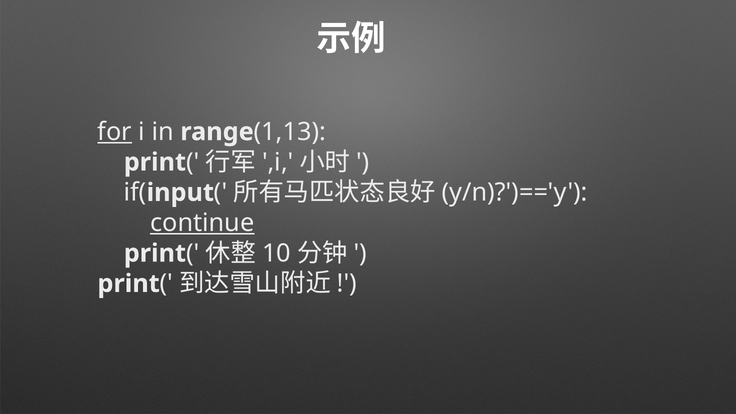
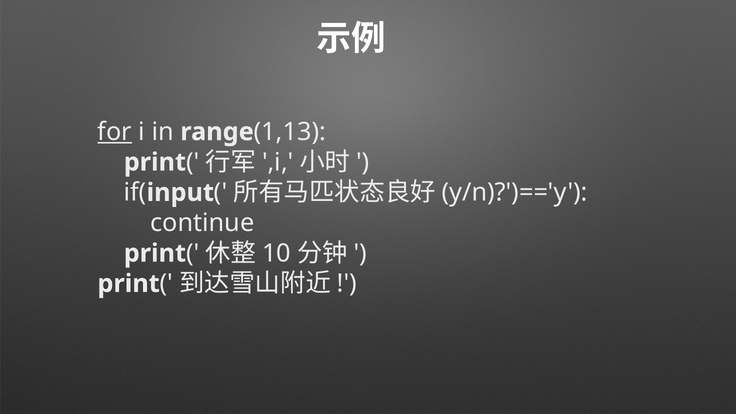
continue underline: present -> none
